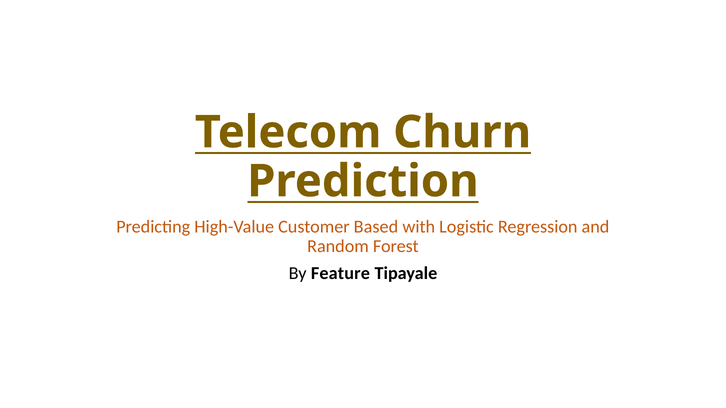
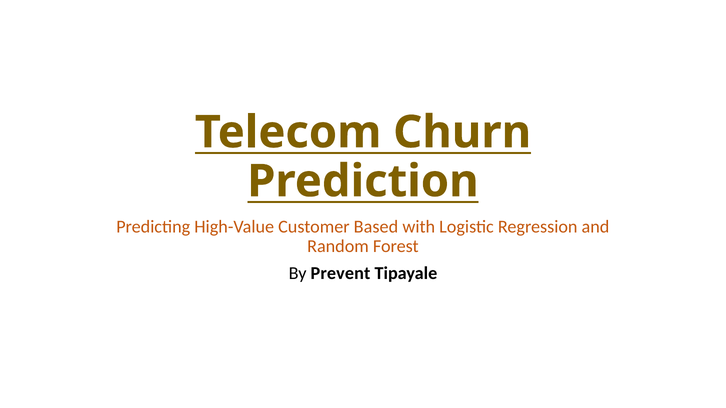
Feature: Feature -> Prevent
